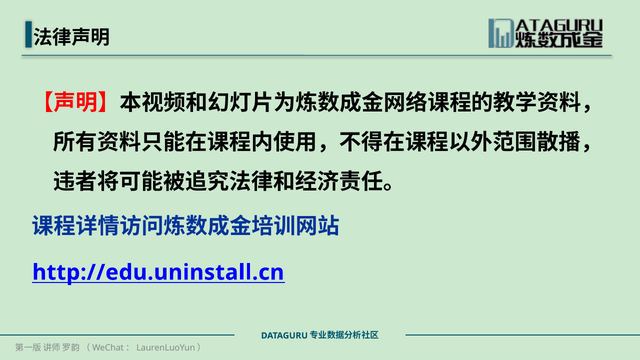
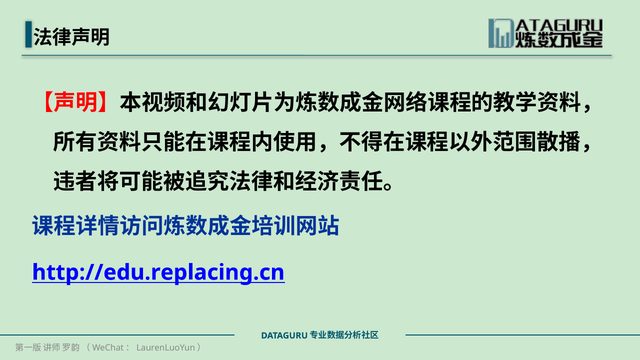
http://edu.uninstall.cn: http://edu.uninstall.cn -> http://edu.replacing.cn
